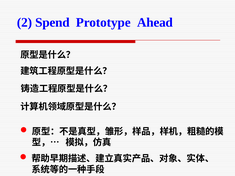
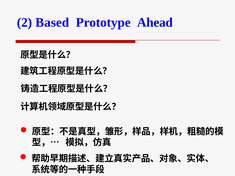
Spend: Spend -> Based
